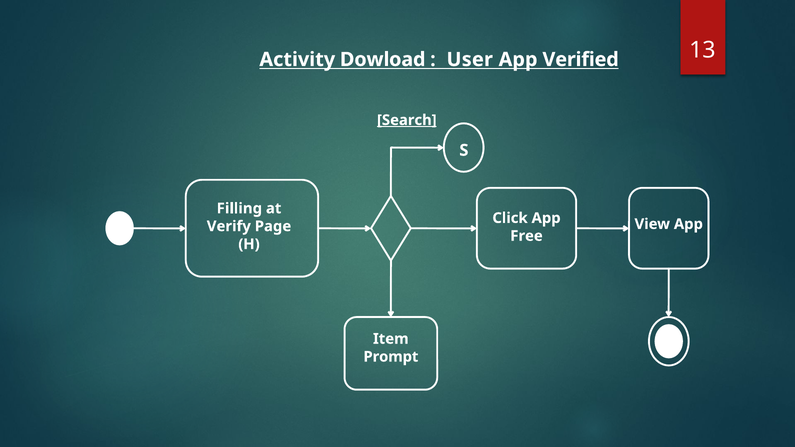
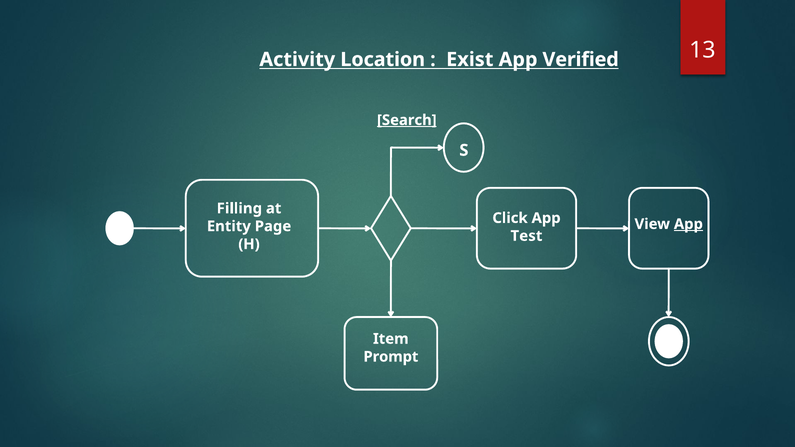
Dowload: Dowload -> Location
User: User -> Exist
App at (688, 224) underline: none -> present
Verify: Verify -> Entity
Free: Free -> Test
